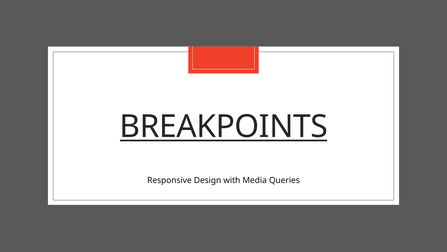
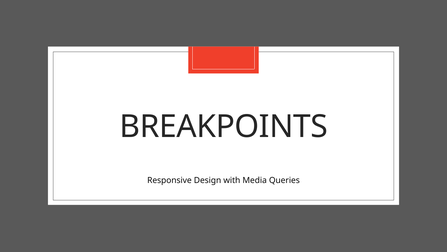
BREAKPOINTS underline: present -> none
